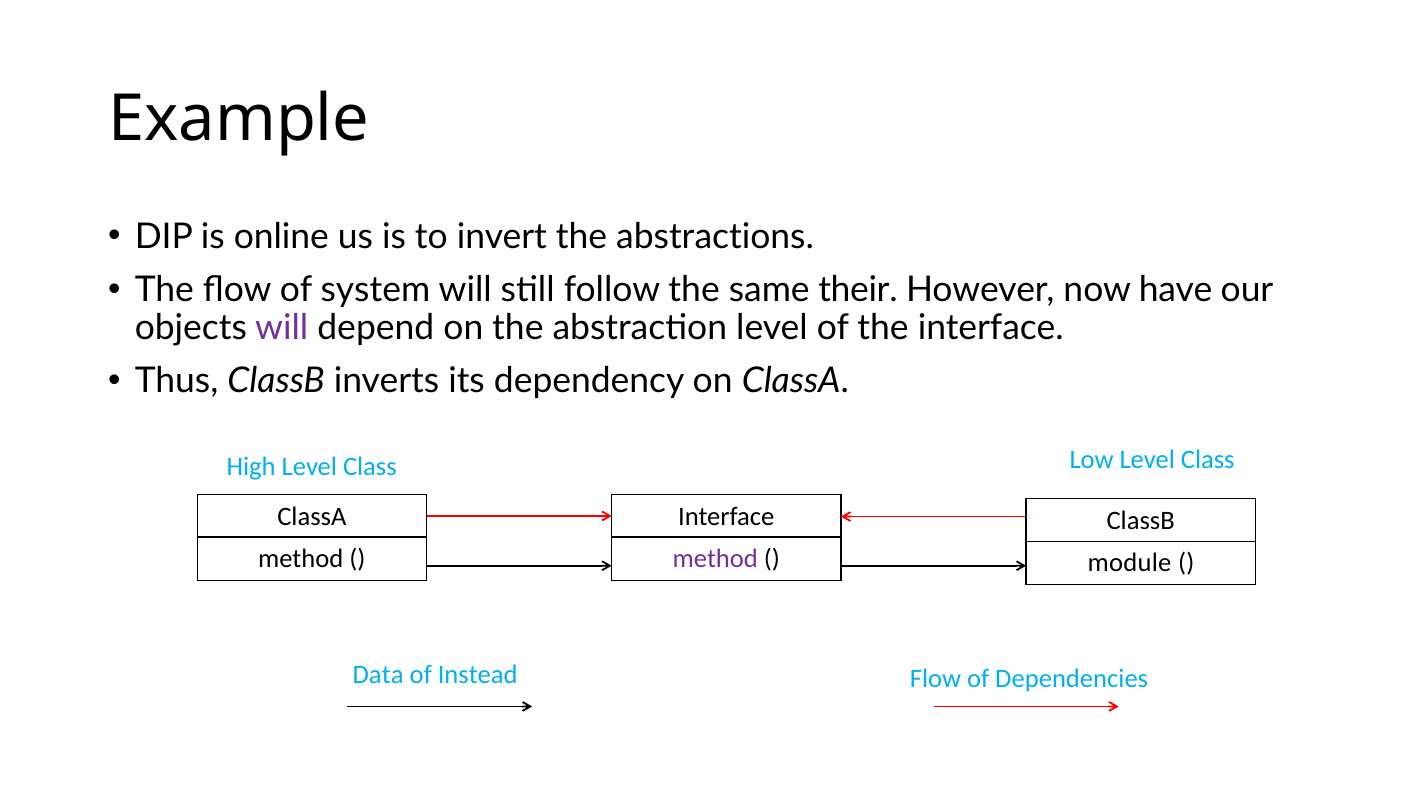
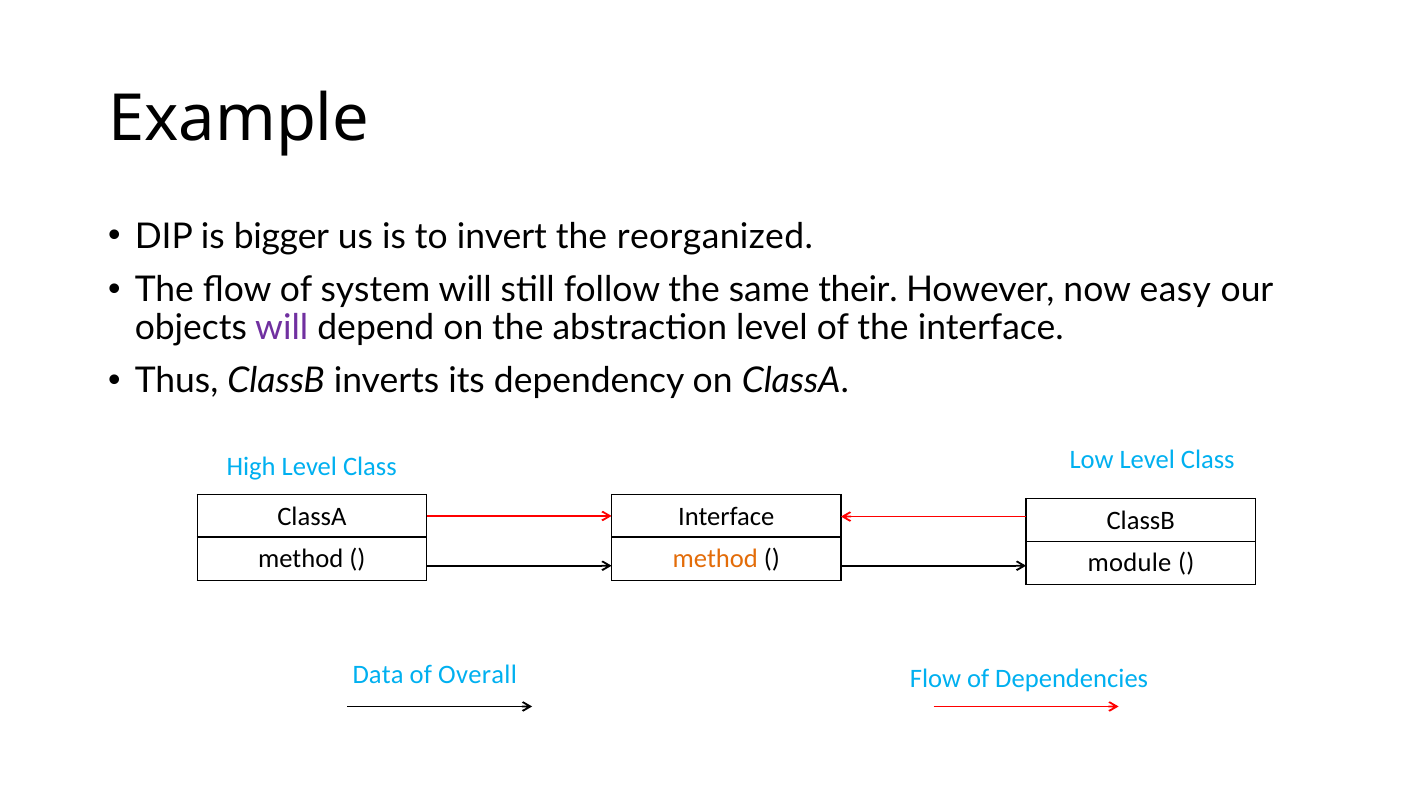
online: online -> bigger
abstractions: abstractions -> reorganized
have: have -> easy
method at (715, 559) colour: purple -> orange
Instead: Instead -> Overall
